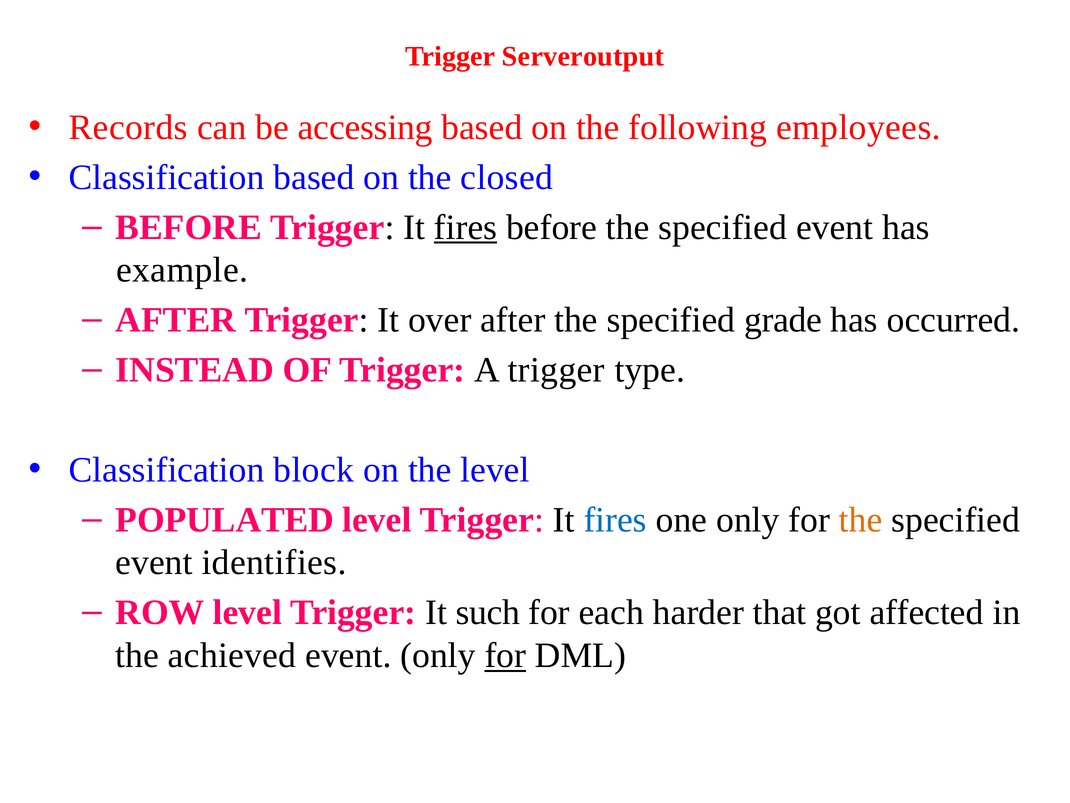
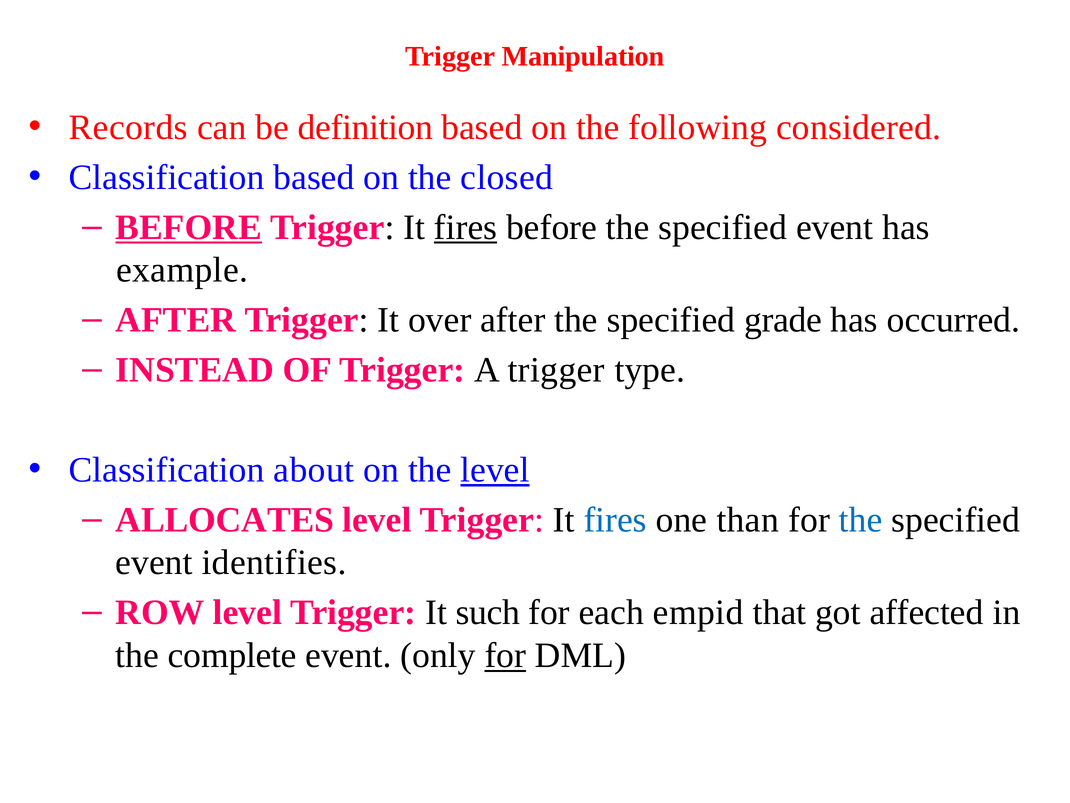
Serveroutput: Serveroutput -> Manipulation
accessing: accessing -> definition
employees: employees -> considered
BEFORE at (189, 227) underline: none -> present
block: block -> about
level at (495, 470) underline: none -> present
POPULATED: POPULATED -> ALLOCATES
one only: only -> than
the at (861, 520) colour: orange -> blue
harder: harder -> empid
achieved: achieved -> complete
